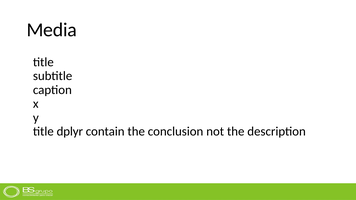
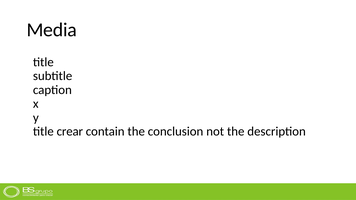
dplyr: dplyr -> crear
